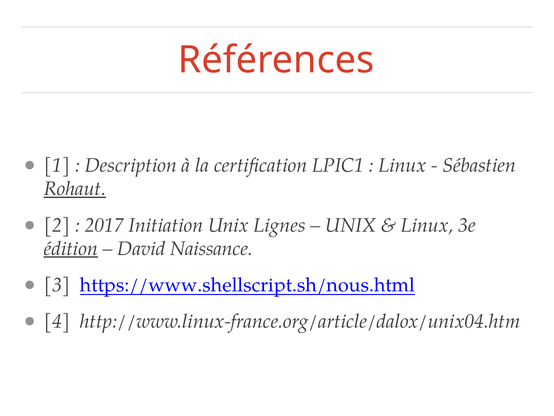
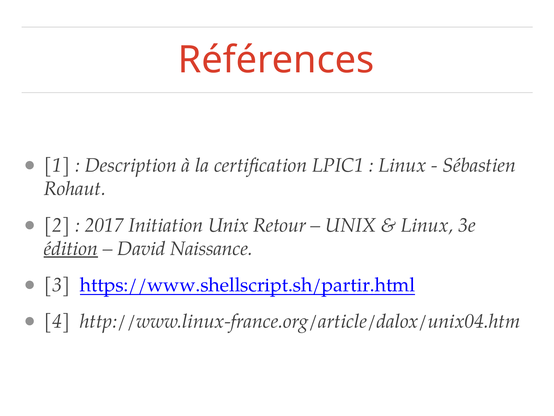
Rohaut underline: present -> none
Lignes: Lignes -> Retour
https://www.shellscript.sh/nous.html: https://www.shellscript.sh/nous.html -> https://www.shellscript.sh/partir.html
